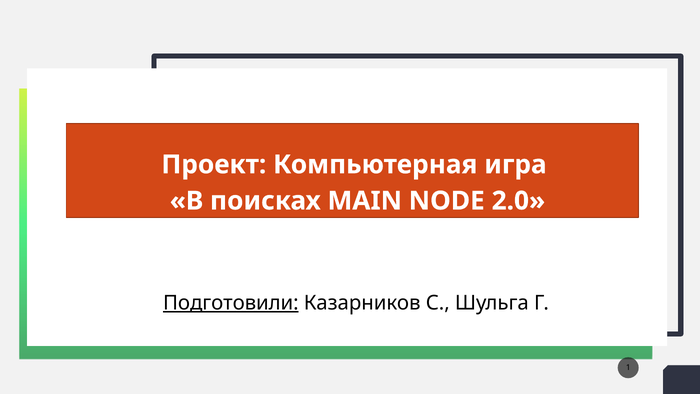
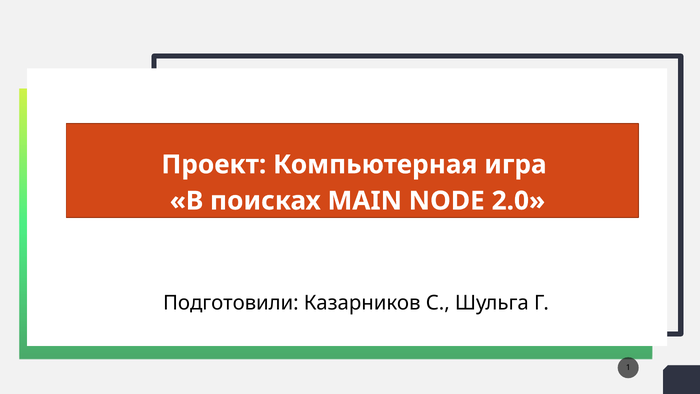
Подготовили underline: present -> none
